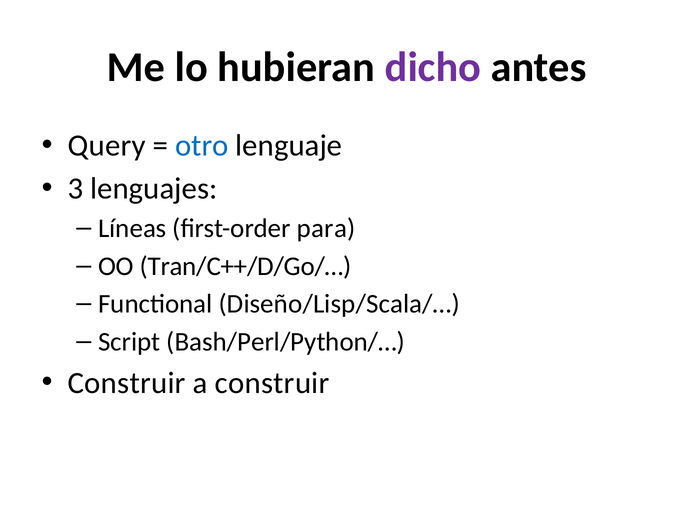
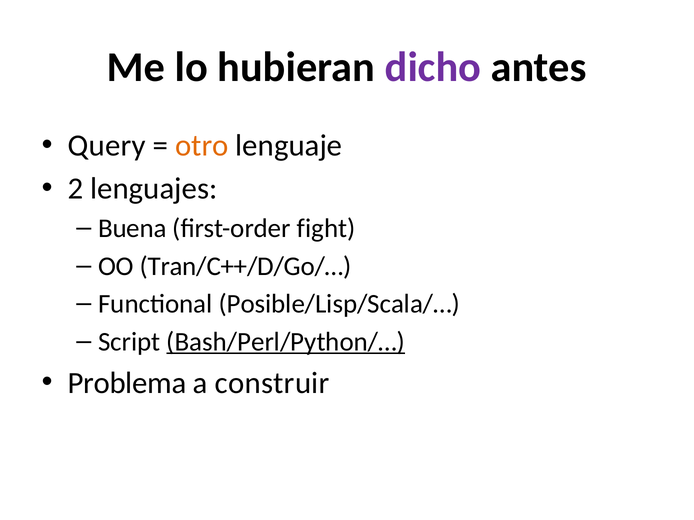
otro colour: blue -> orange
3: 3 -> 2
Líneas: Líneas -> Buena
para: para -> fight
Diseño/Lisp/Scala/…: Diseño/Lisp/Scala/… -> Posible/Lisp/Scala/…
Bash/Perl/Python/… underline: none -> present
Construir at (127, 383): Construir -> Problema
